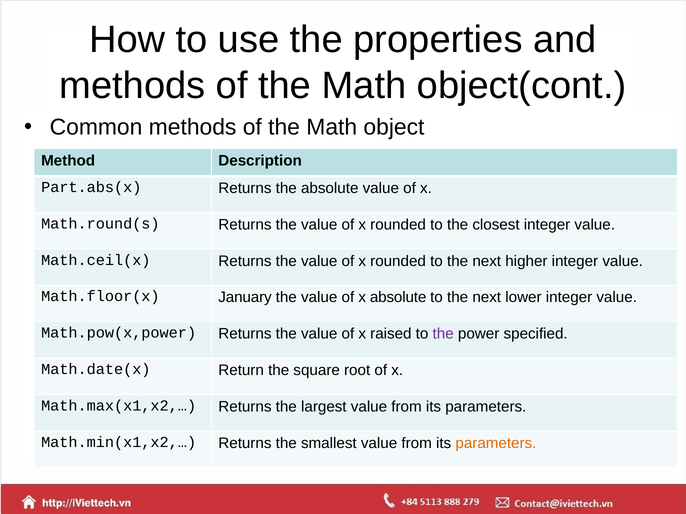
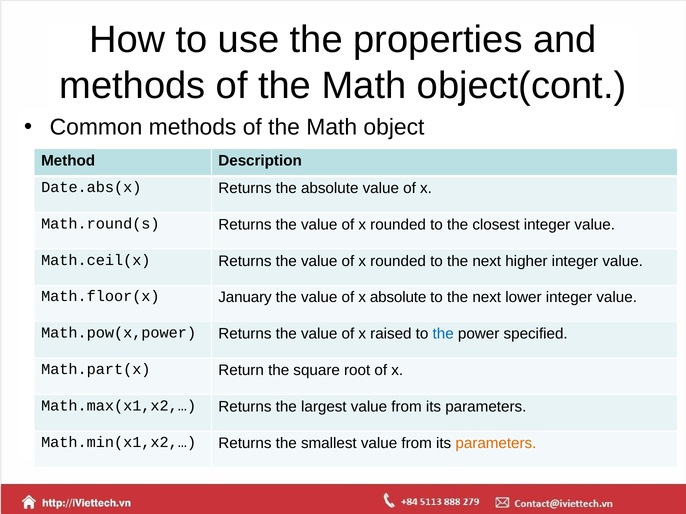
Part.abs(x: Part.abs(x -> Date.abs(x
the at (443, 334) colour: purple -> blue
Math.date(x: Math.date(x -> Math.part(x
